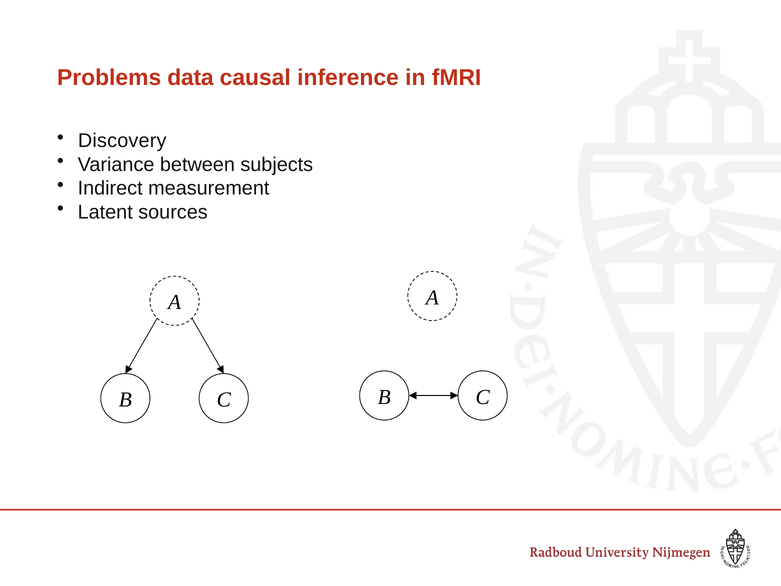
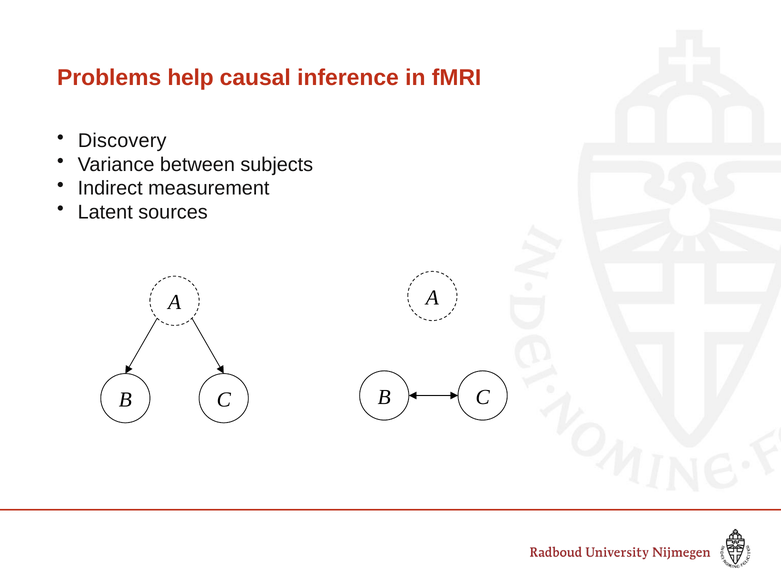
data: data -> help
